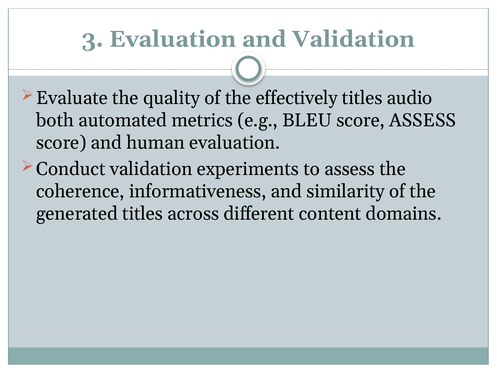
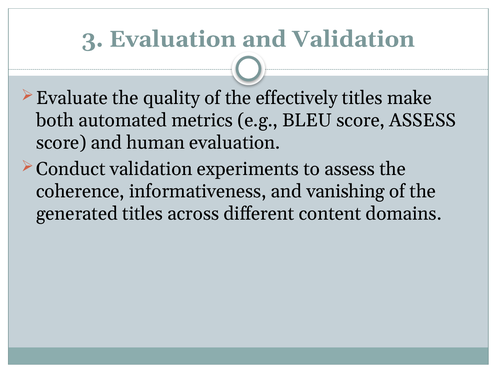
audio: audio -> make
similarity: similarity -> vanishing
